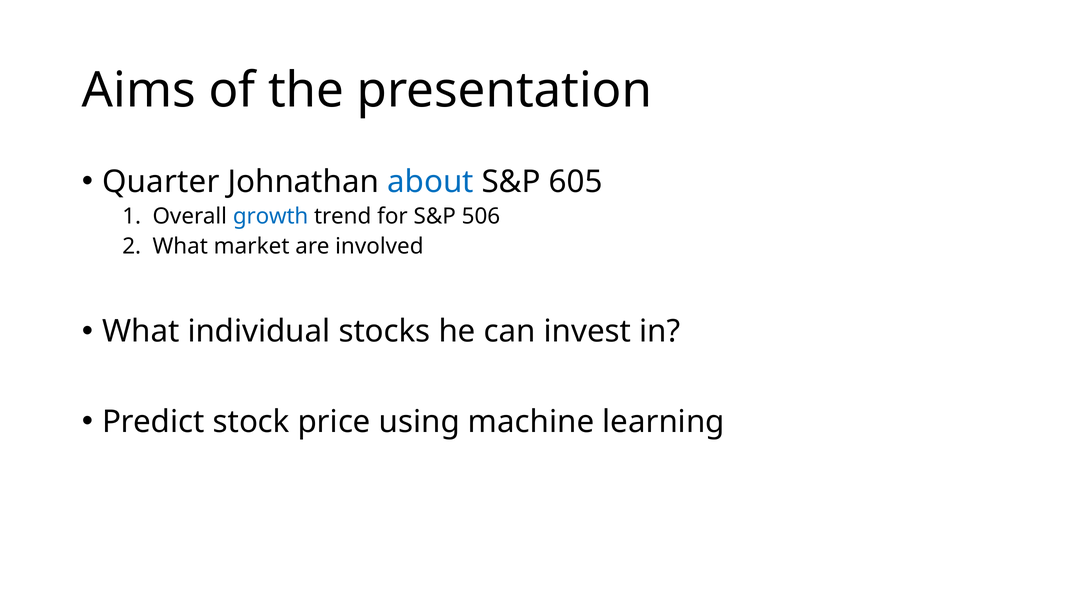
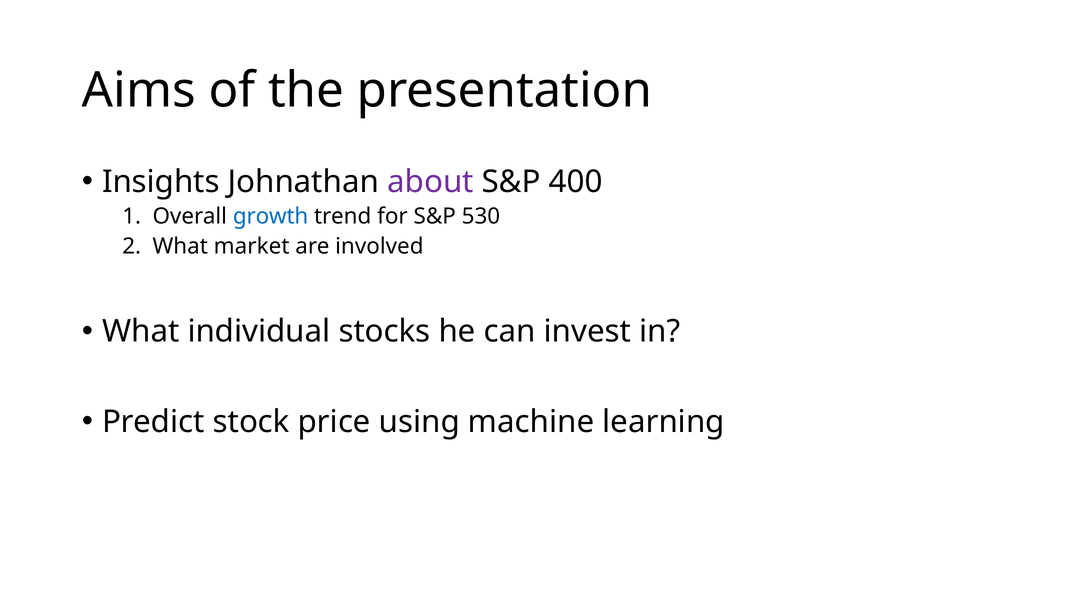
Quarter: Quarter -> Insights
about colour: blue -> purple
605: 605 -> 400
506: 506 -> 530
